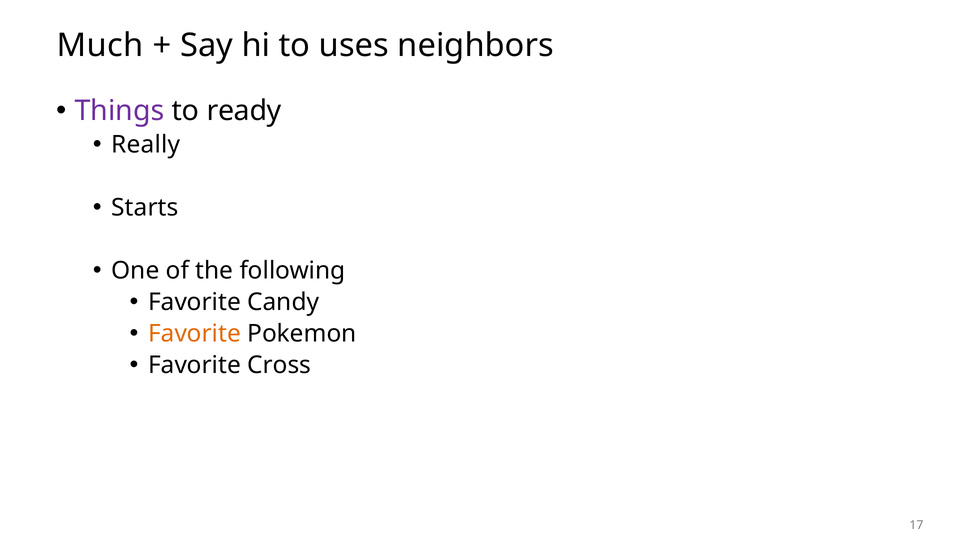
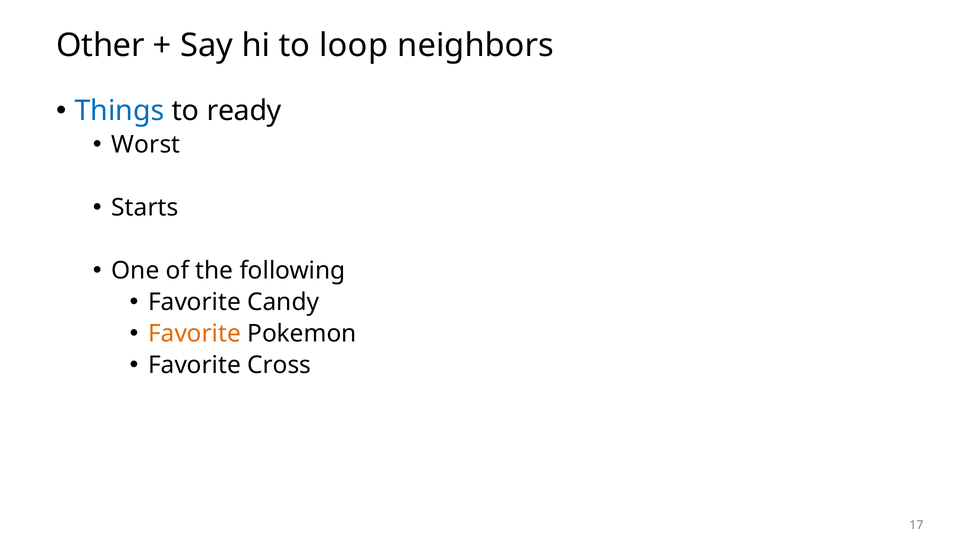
Much: Much -> Other
uses: uses -> loop
Things colour: purple -> blue
Really: Really -> Worst
